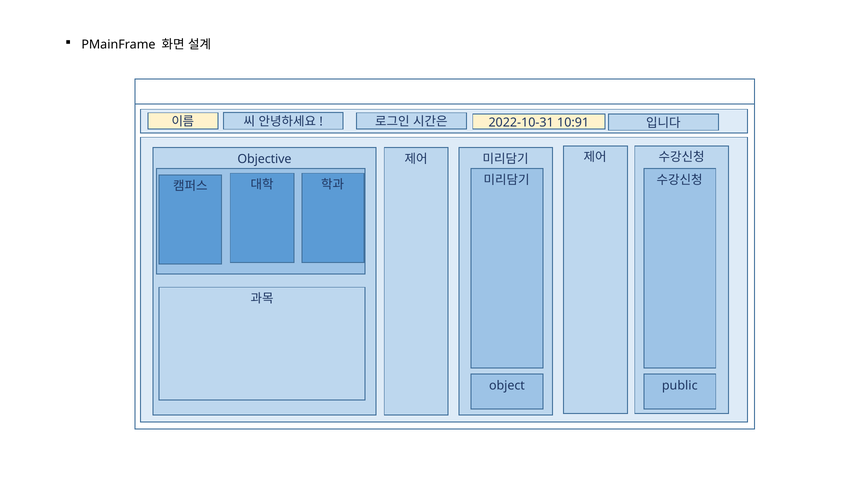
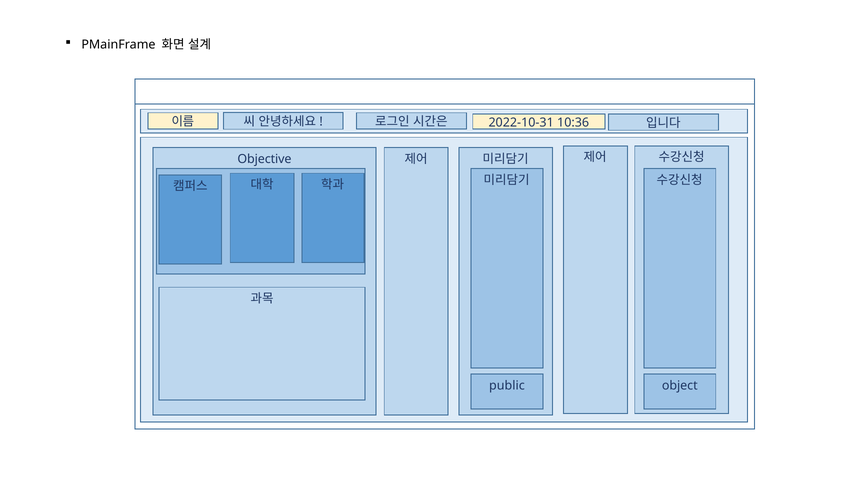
10:91: 10:91 -> 10:36
object: object -> public
public: public -> object
